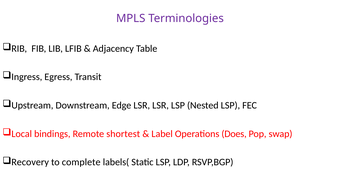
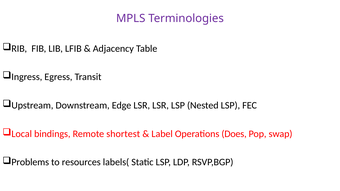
Recovery: Recovery -> Problems
complete: complete -> resources
